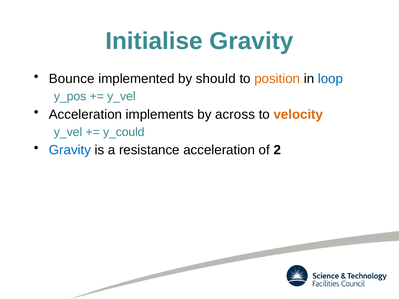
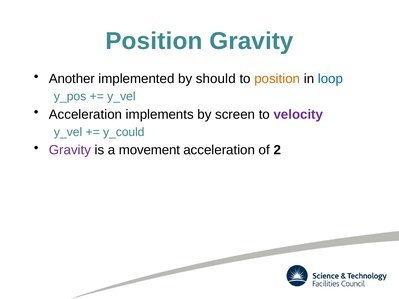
Initialise at (154, 41): Initialise -> Position
Bounce: Bounce -> Another
across: across -> screen
velocity colour: orange -> purple
Gravity at (70, 150) colour: blue -> purple
resistance: resistance -> movement
